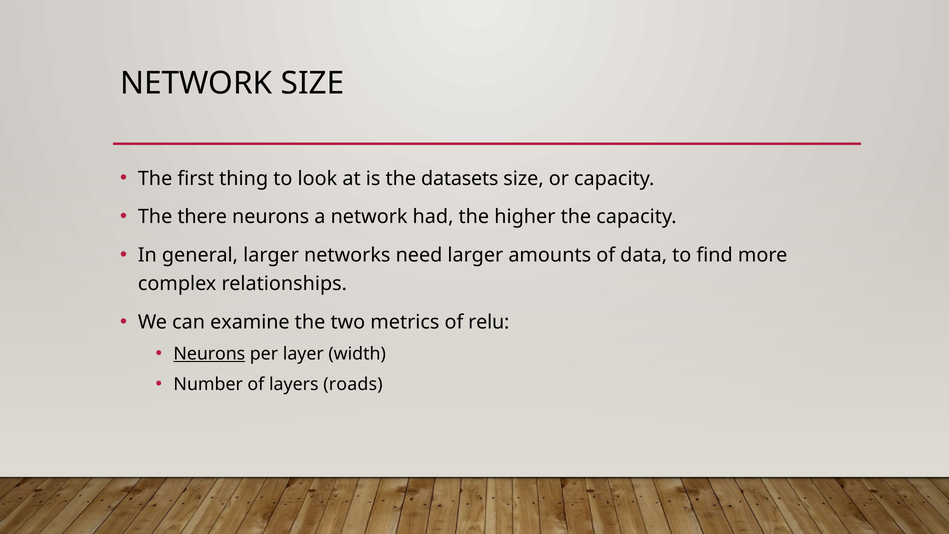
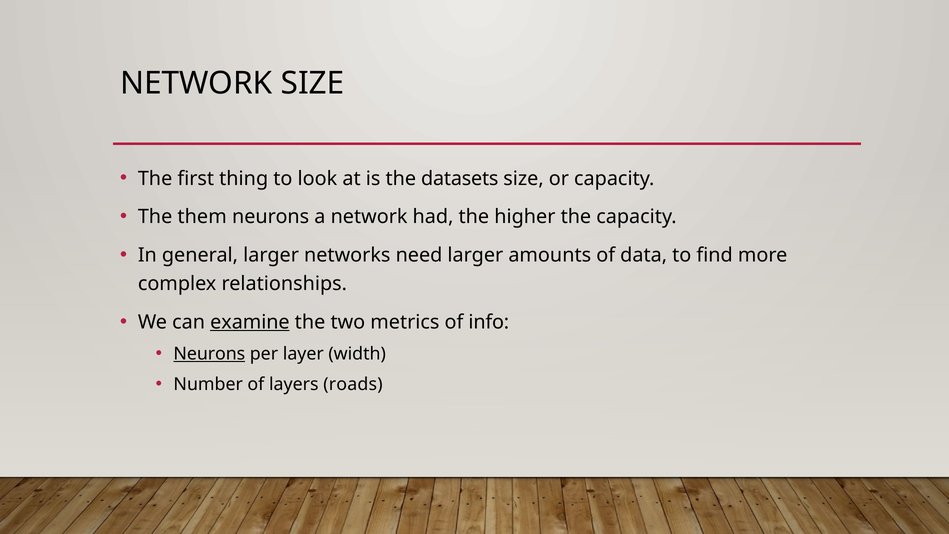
there: there -> them
examine underline: none -> present
relu: relu -> info
